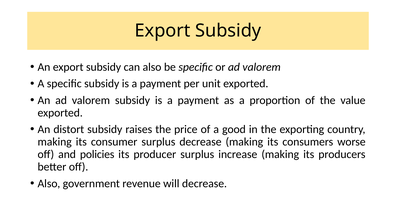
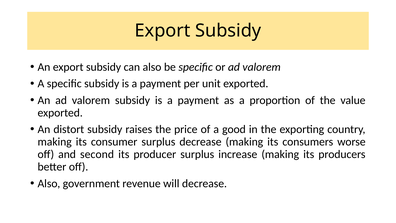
policies: policies -> second
